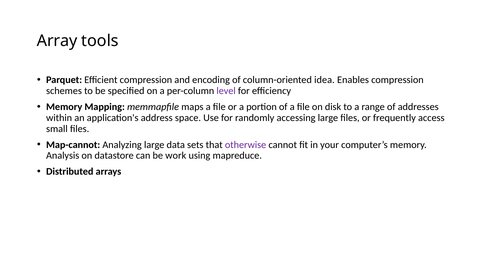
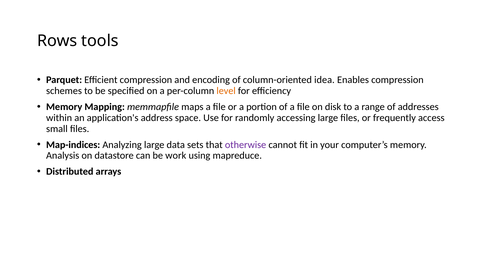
Array: Array -> Rows
level colour: purple -> orange
Map-cannot: Map-cannot -> Map-indices
